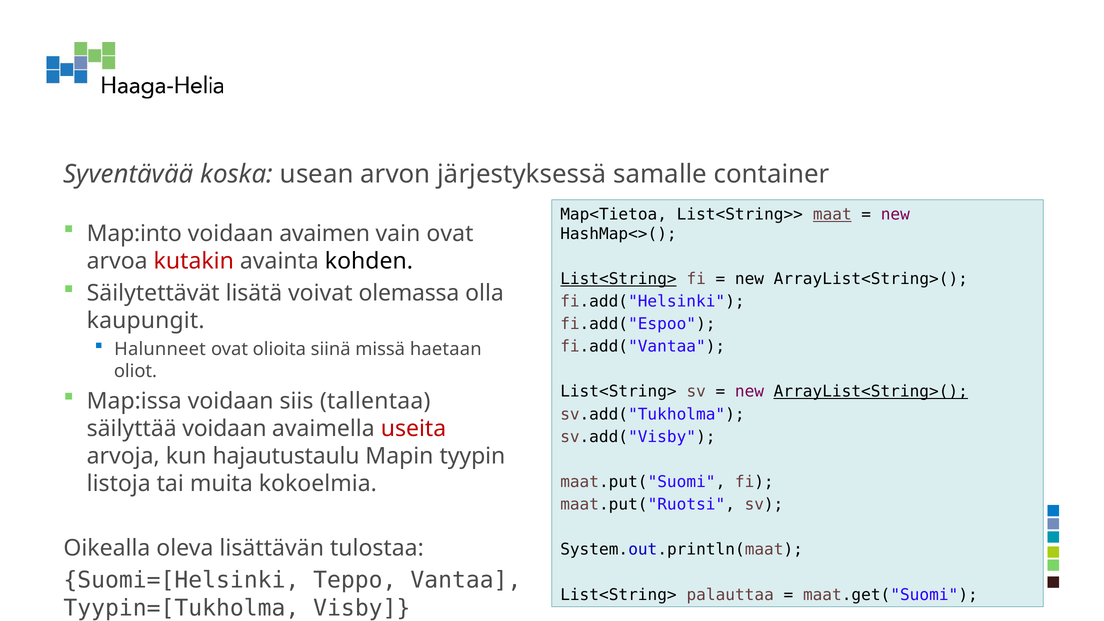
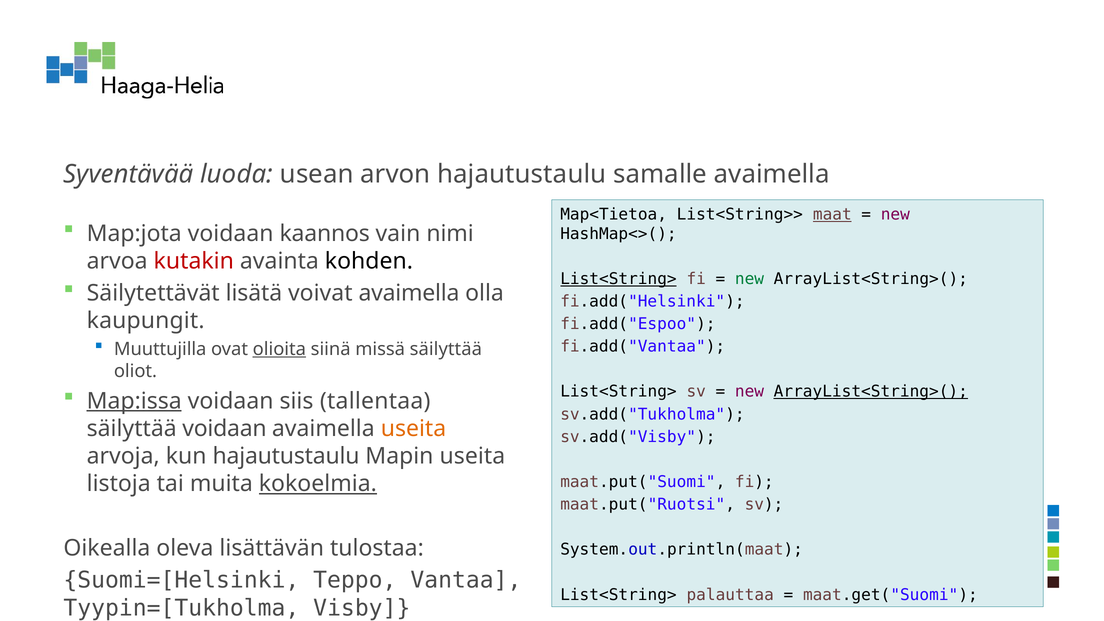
koska: koska -> luoda
arvon järjestyksessä: järjestyksessä -> hajautustaulu
samalle container: container -> avaimella
Map:into: Map:into -> Map:jota
avaimen: avaimen -> kaannos
vain ovat: ovat -> nimi
new at (750, 279) colour: black -> green
voivat olemassa: olemassa -> avaimella
Halunneet: Halunneet -> Muuttujilla
olioita underline: none -> present
missä haetaan: haetaan -> säilyttää
Map:issa underline: none -> present
useita at (413, 429) colour: red -> orange
Mapin tyypin: tyypin -> useita
kokoelmia underline: none -> present
